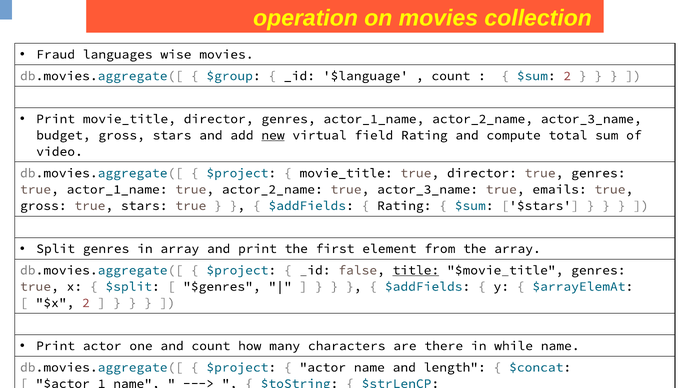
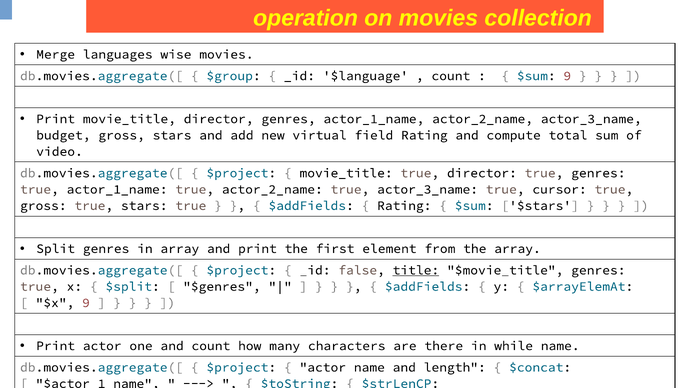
Fraud: Fraud -> Merge
$sum 2: 2 -> 9
new underline: present -> none
emails: emails -> cursor
$x 2: 2 -> 9
